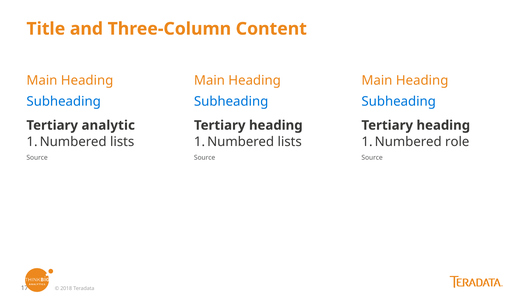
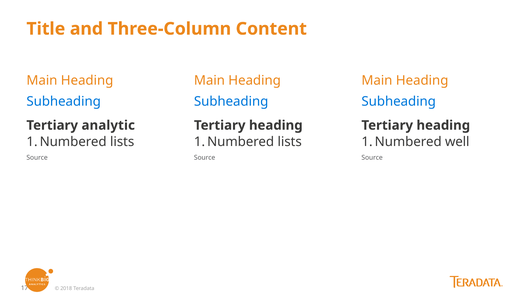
role: role -> well
